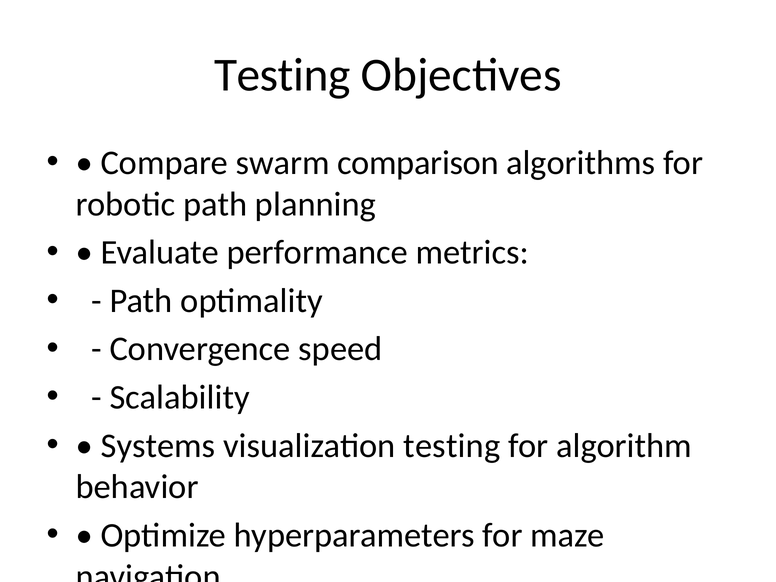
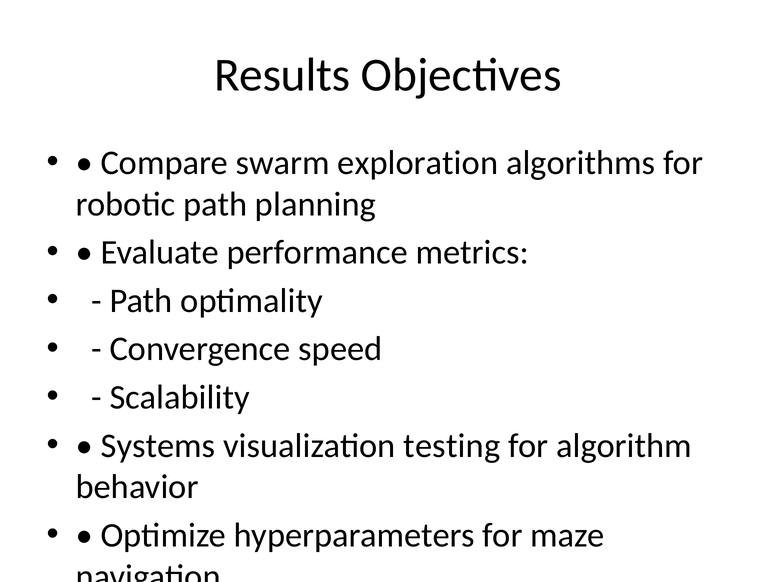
Testing at (282, 75): Testing -> Results
comparison: comparison -> exploration
